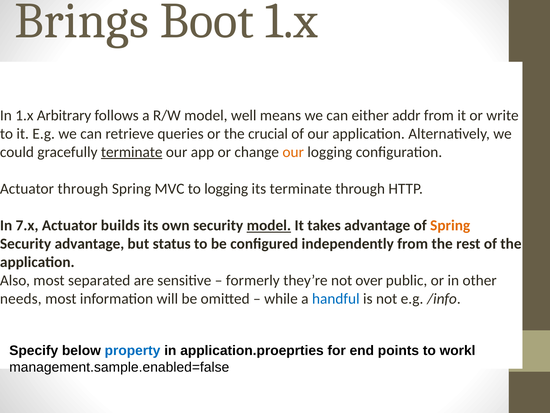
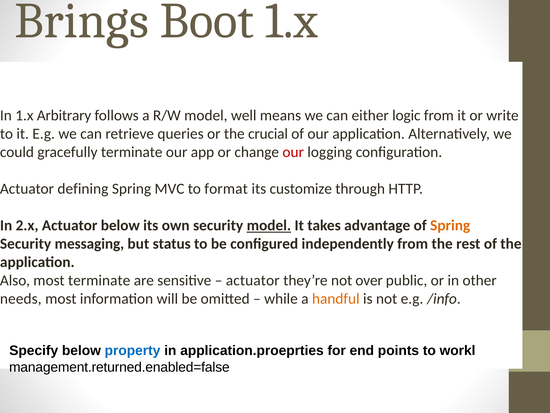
addr: addr -> logic
terminate at (132, 152) underline: present -> none
our at (293, 152) colour: orange -> red
Actuator through: through -> defining
to logging: logging -> format
its terminate: terminate -> customize
7.x: 7.x -> 2.x
Actuator builds: builds -> below
Security advantage: advantage -> messaging
most separated: separated -> terminate
formerly at (253, 280): formerly -> actuator
handful colour: blue -> orange
management.sample.enabled=false: management.sample.enabled=false -> management.returned.enabled=false
